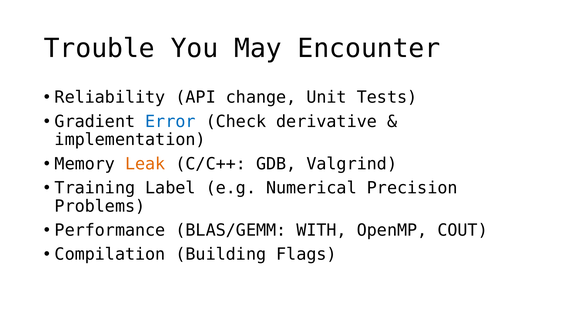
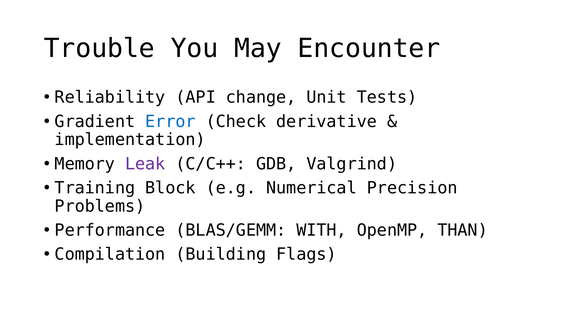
Leak colour: orange -> purple
Label: Label -> Block
COUT: COUT -> THAN
